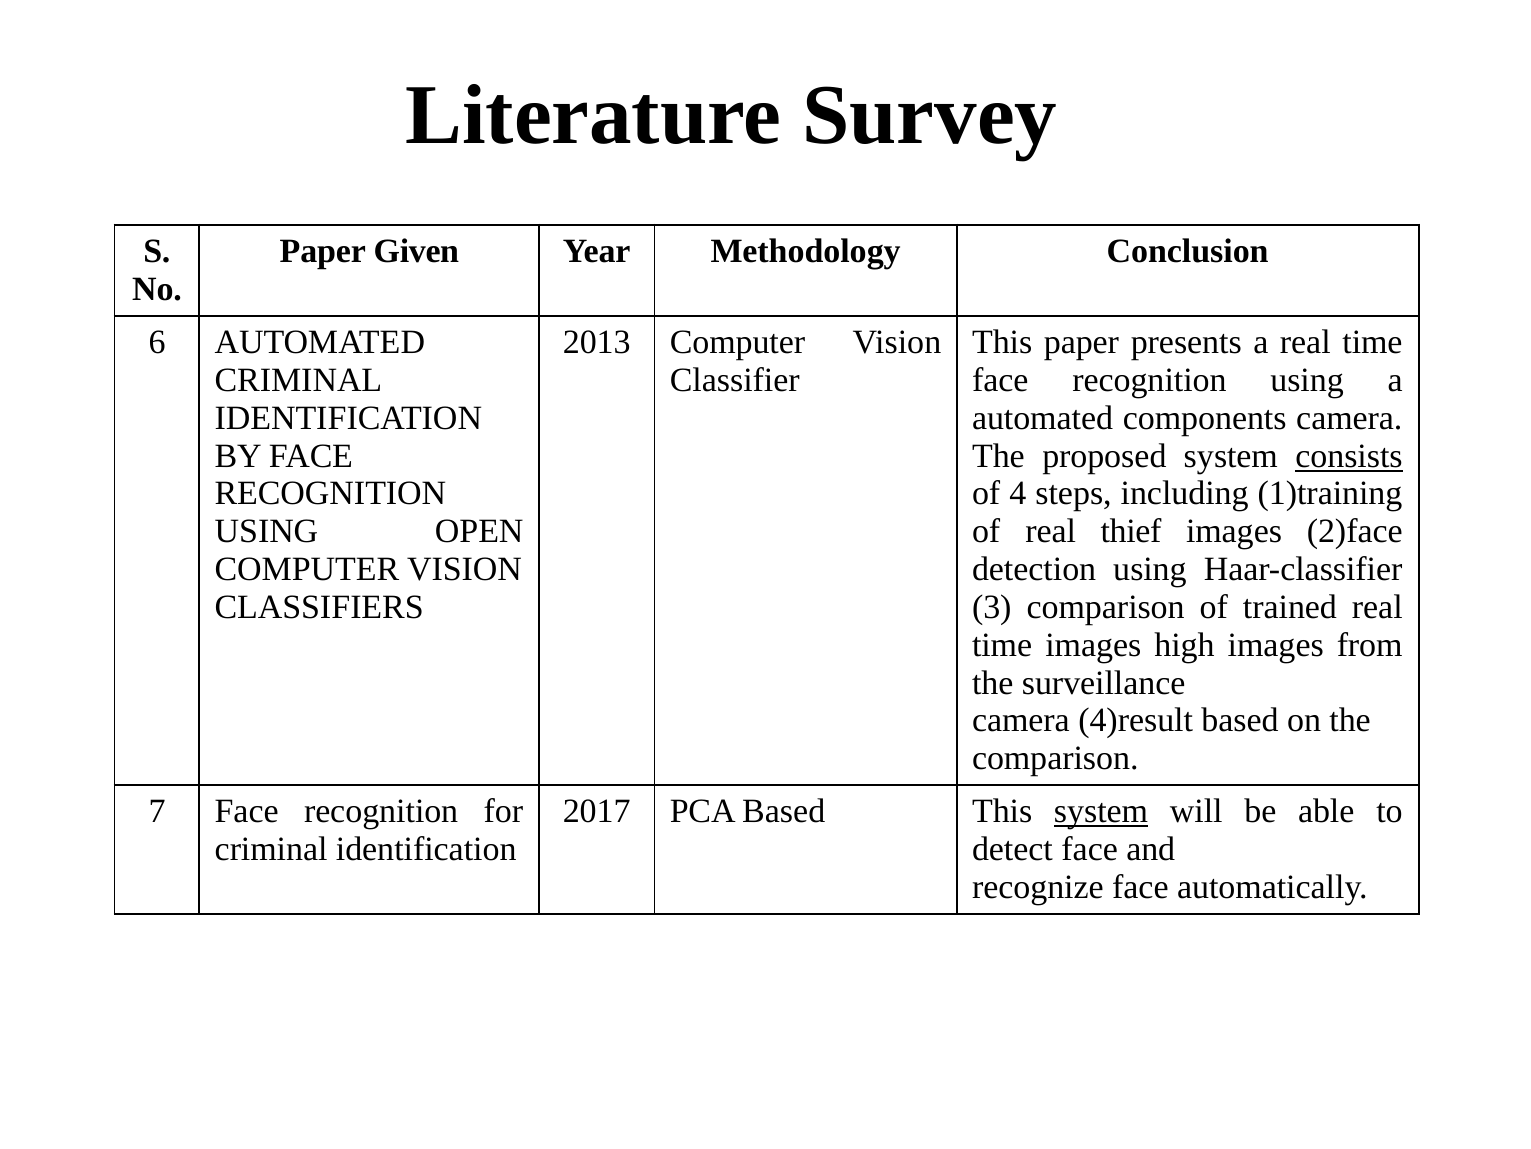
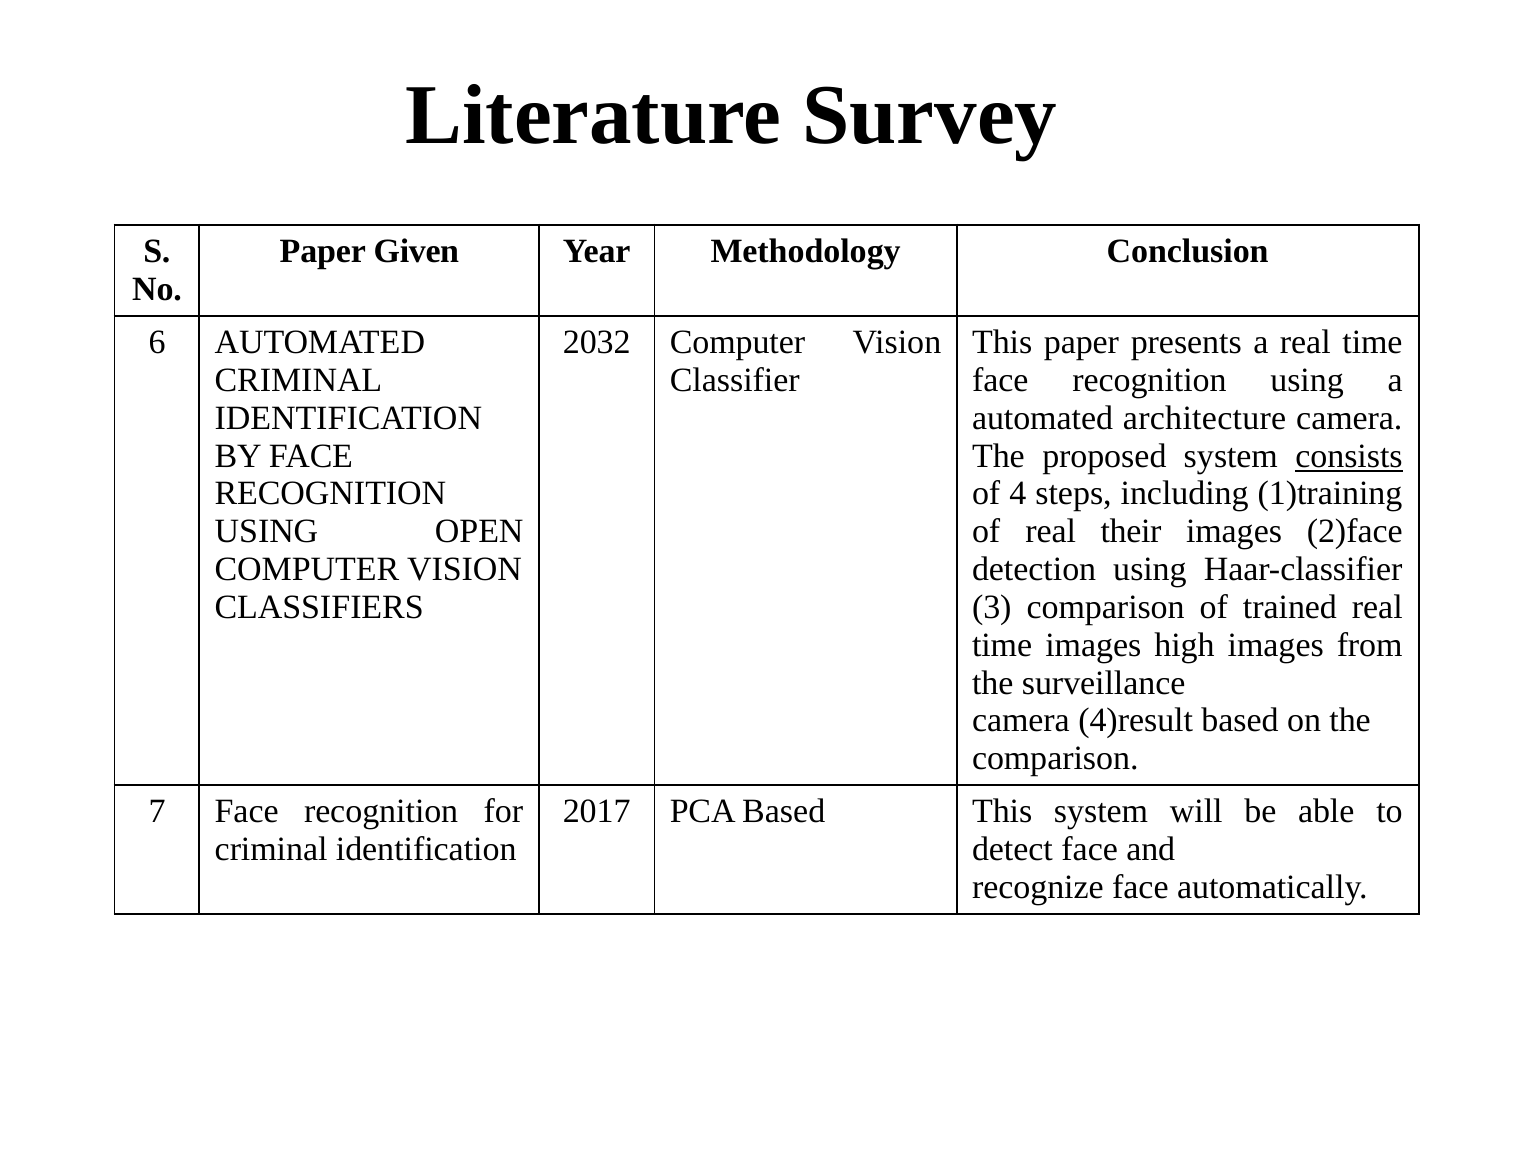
2013: 2013 -> 2032
components: components -> architecture
thief: thief -> their
system at (1101, 811) underline: present -> none
